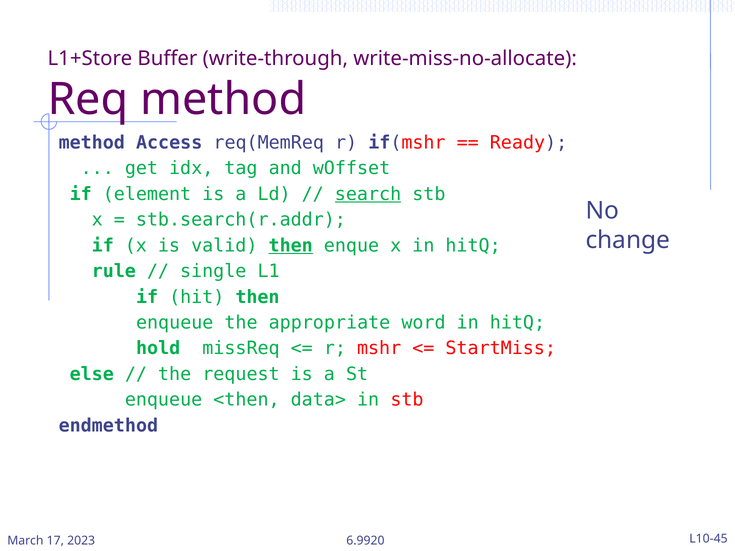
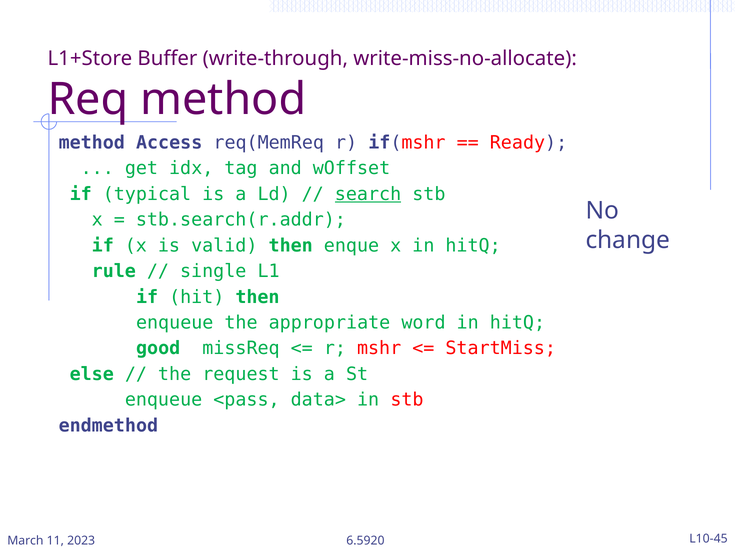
element: element -> typical
then at (291, 246) underline: present -> none
hold: hold -> good
<then: <then -> <pass
17: 17 -> 11
6.9920: 6.9920 -> 6.5920
